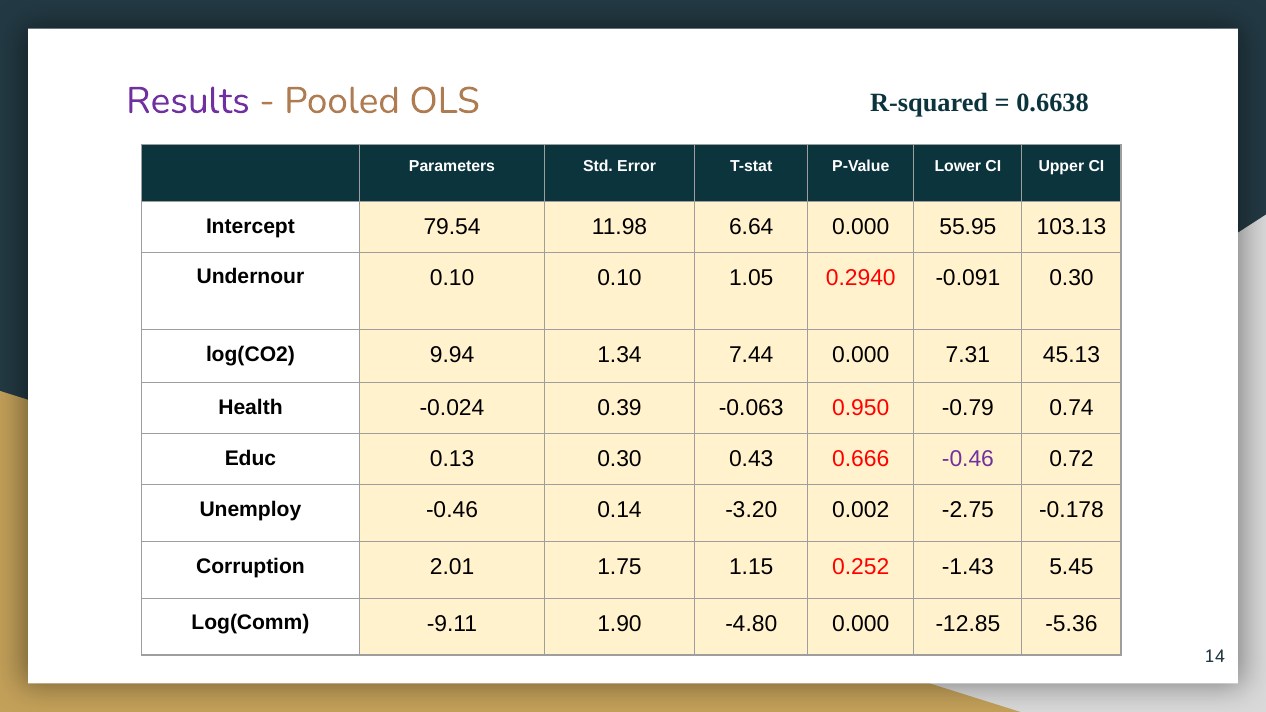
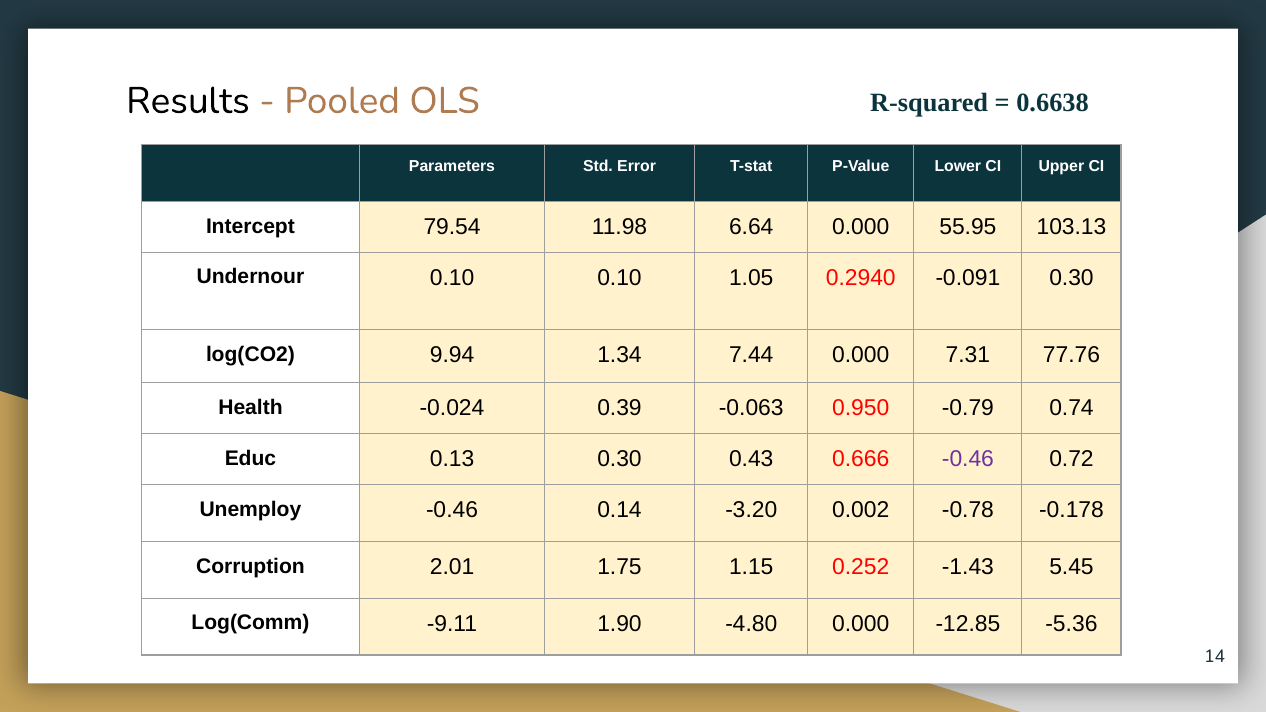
Results colour: purple -> black
45.13: 45.13 -> 77.76
-2.75: -2.75 -> -0.78
